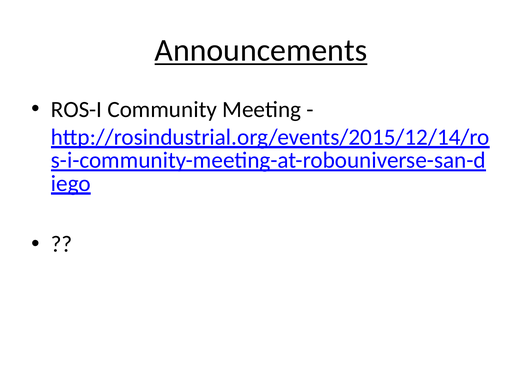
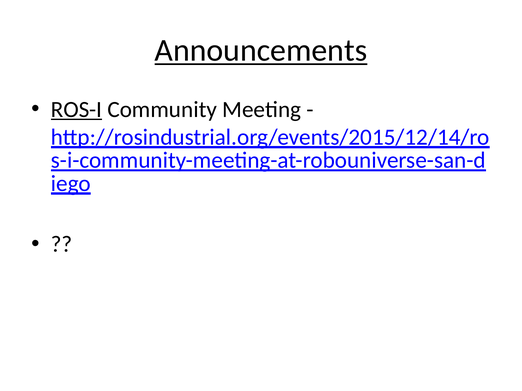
ROS-I underline: none -> present
